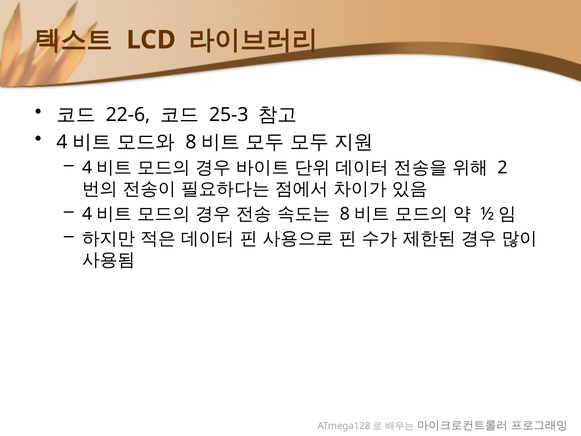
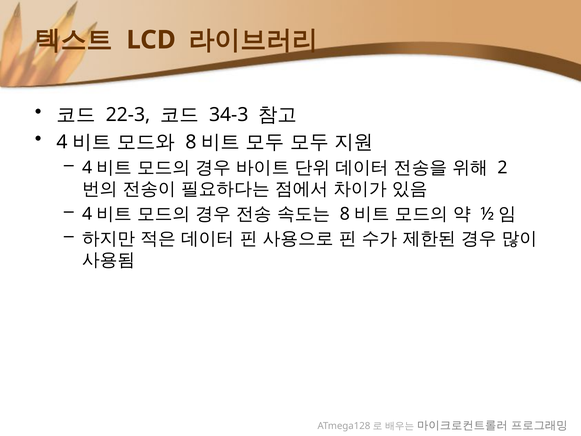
22-6: 22-6 -> 22-3
25-3: 25-3 -> 34-3
